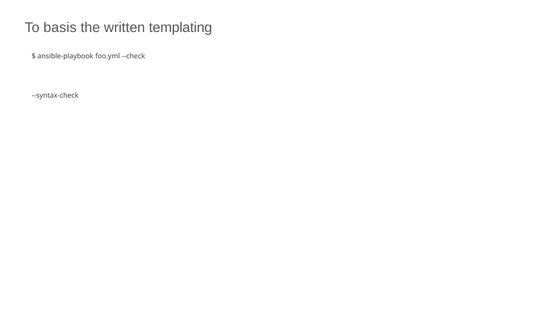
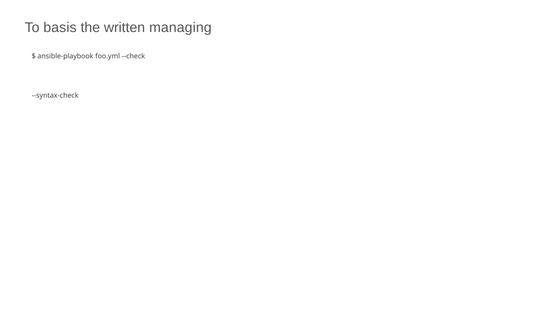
templating: templating -> managing
